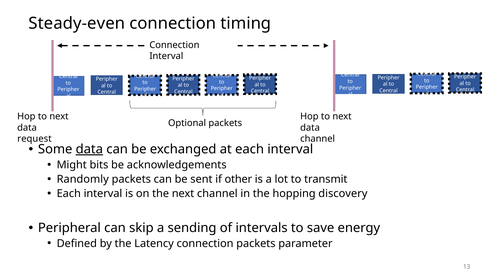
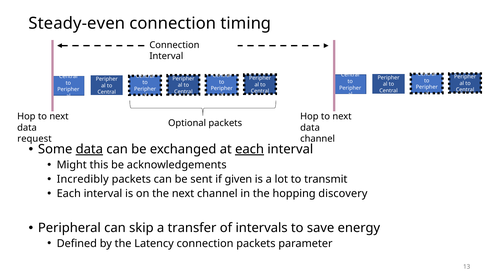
each at (250, 150) underline: none -> present
bits: bits -> this
Randomly: Randomly -> Incredibly
other: other -> given
sending: sending -> transfer
